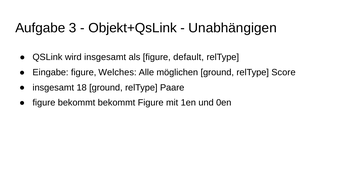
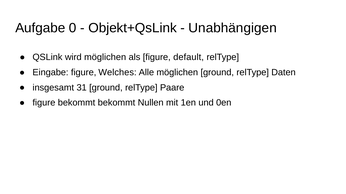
3: 3 -> 0
wird insgesamt: insgesamt -> möglichen
Score: Score -> Daten
18: 18 -> 31
bekommt Figure: Figure -> Nullen
